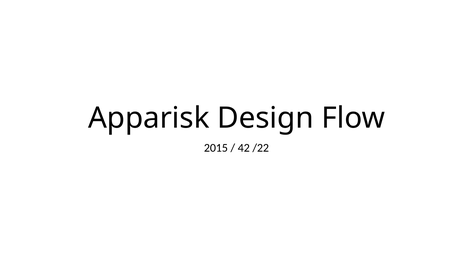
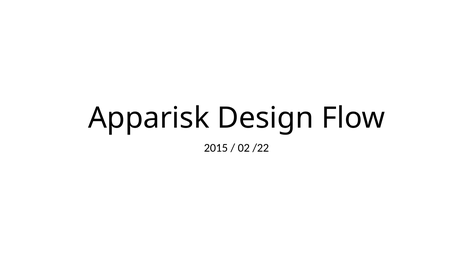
42: 42 -> 02
